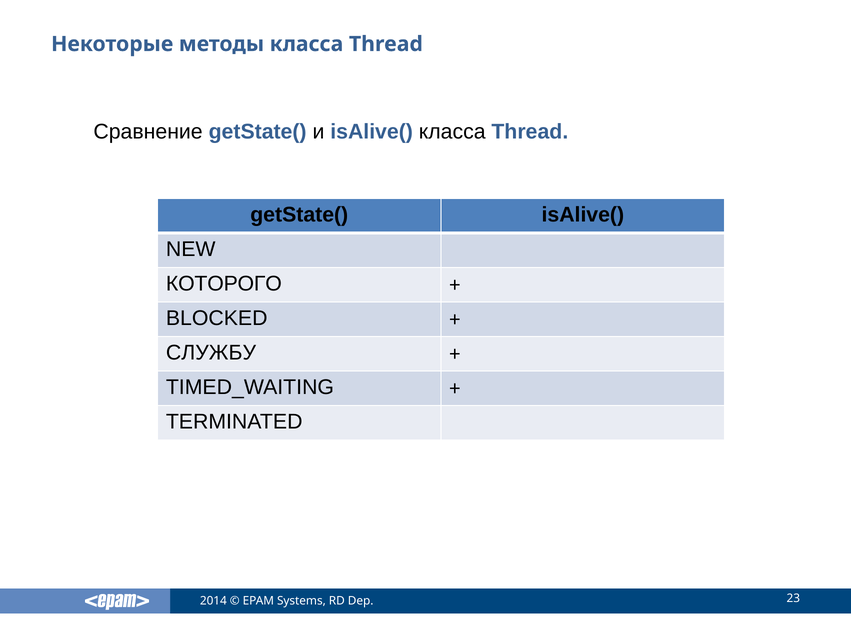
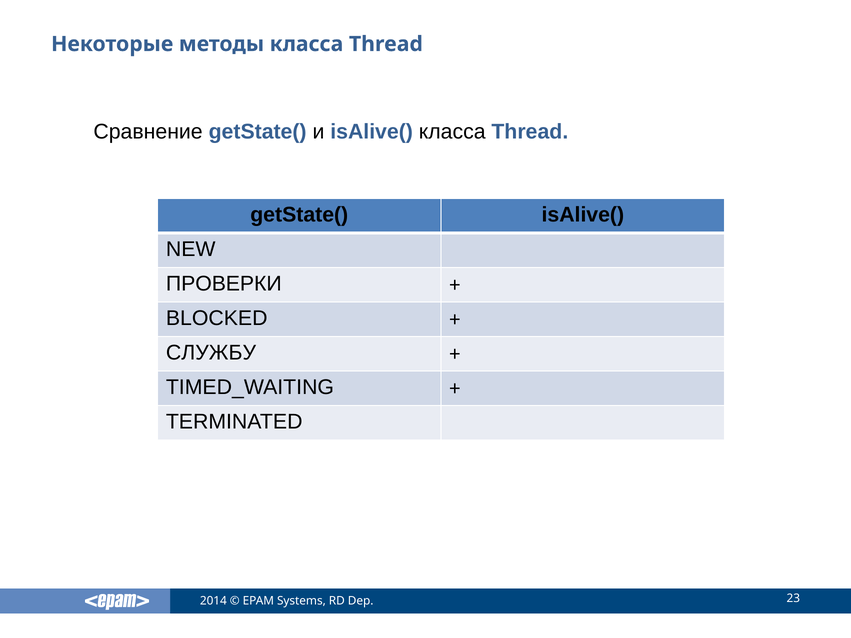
КОТОРОГО: КОТОРОГО -> ПРОВЕРКИ
